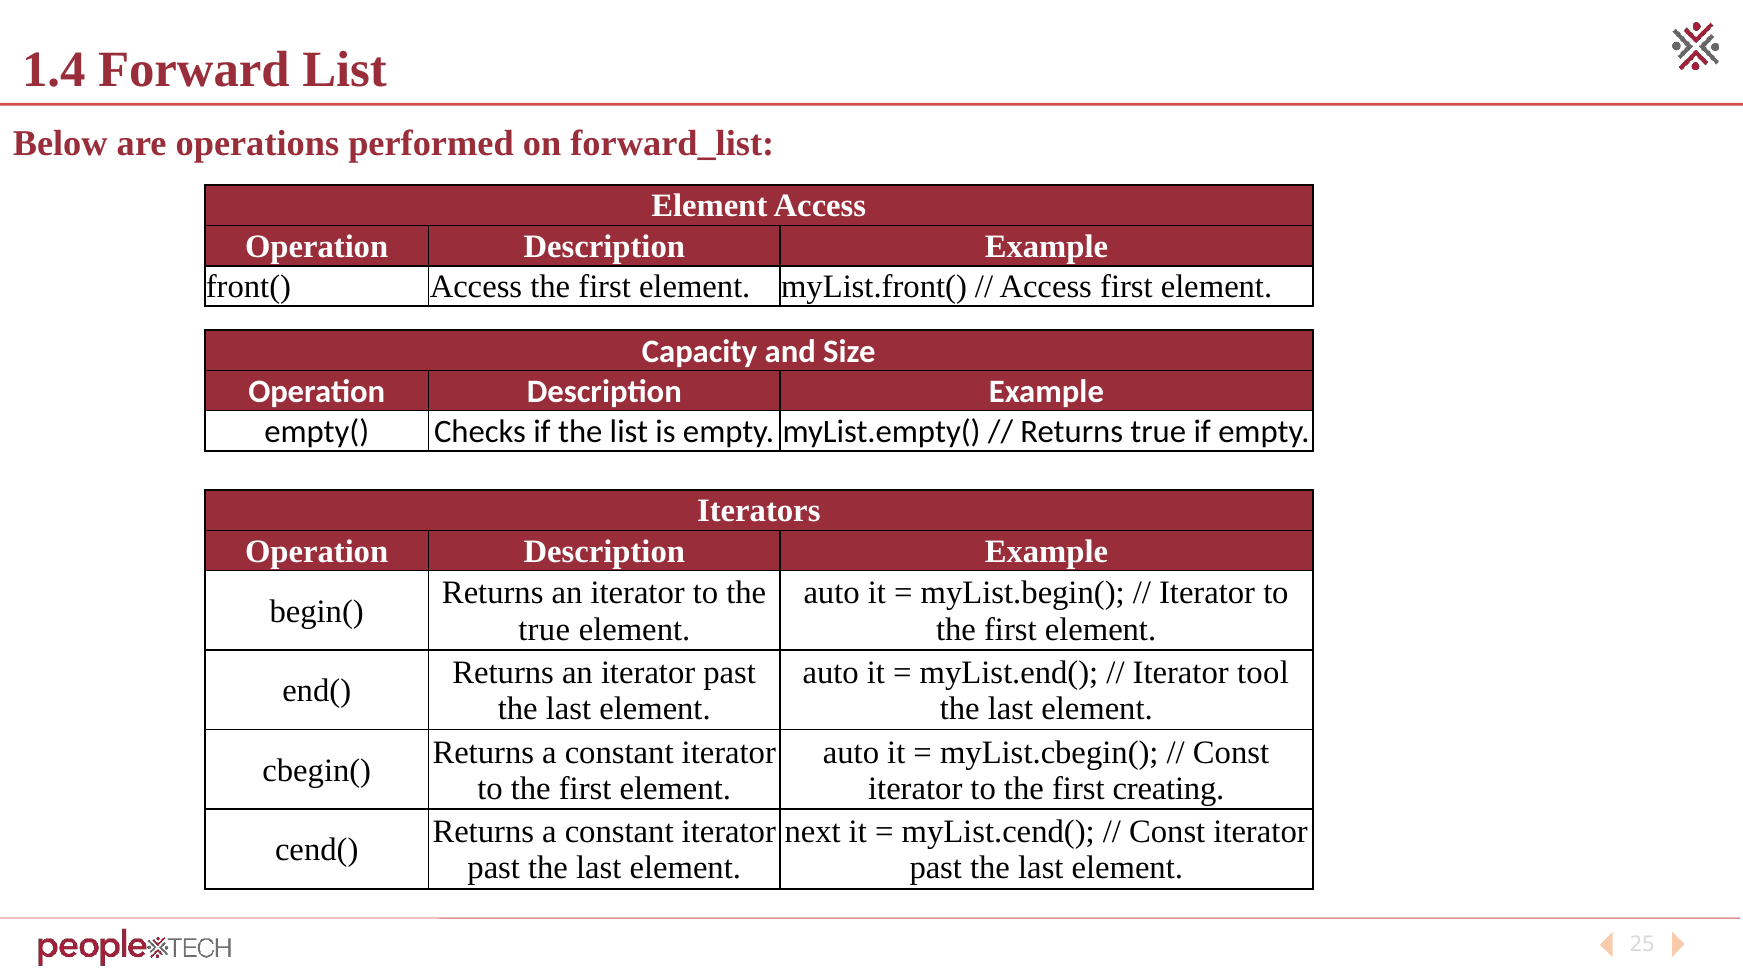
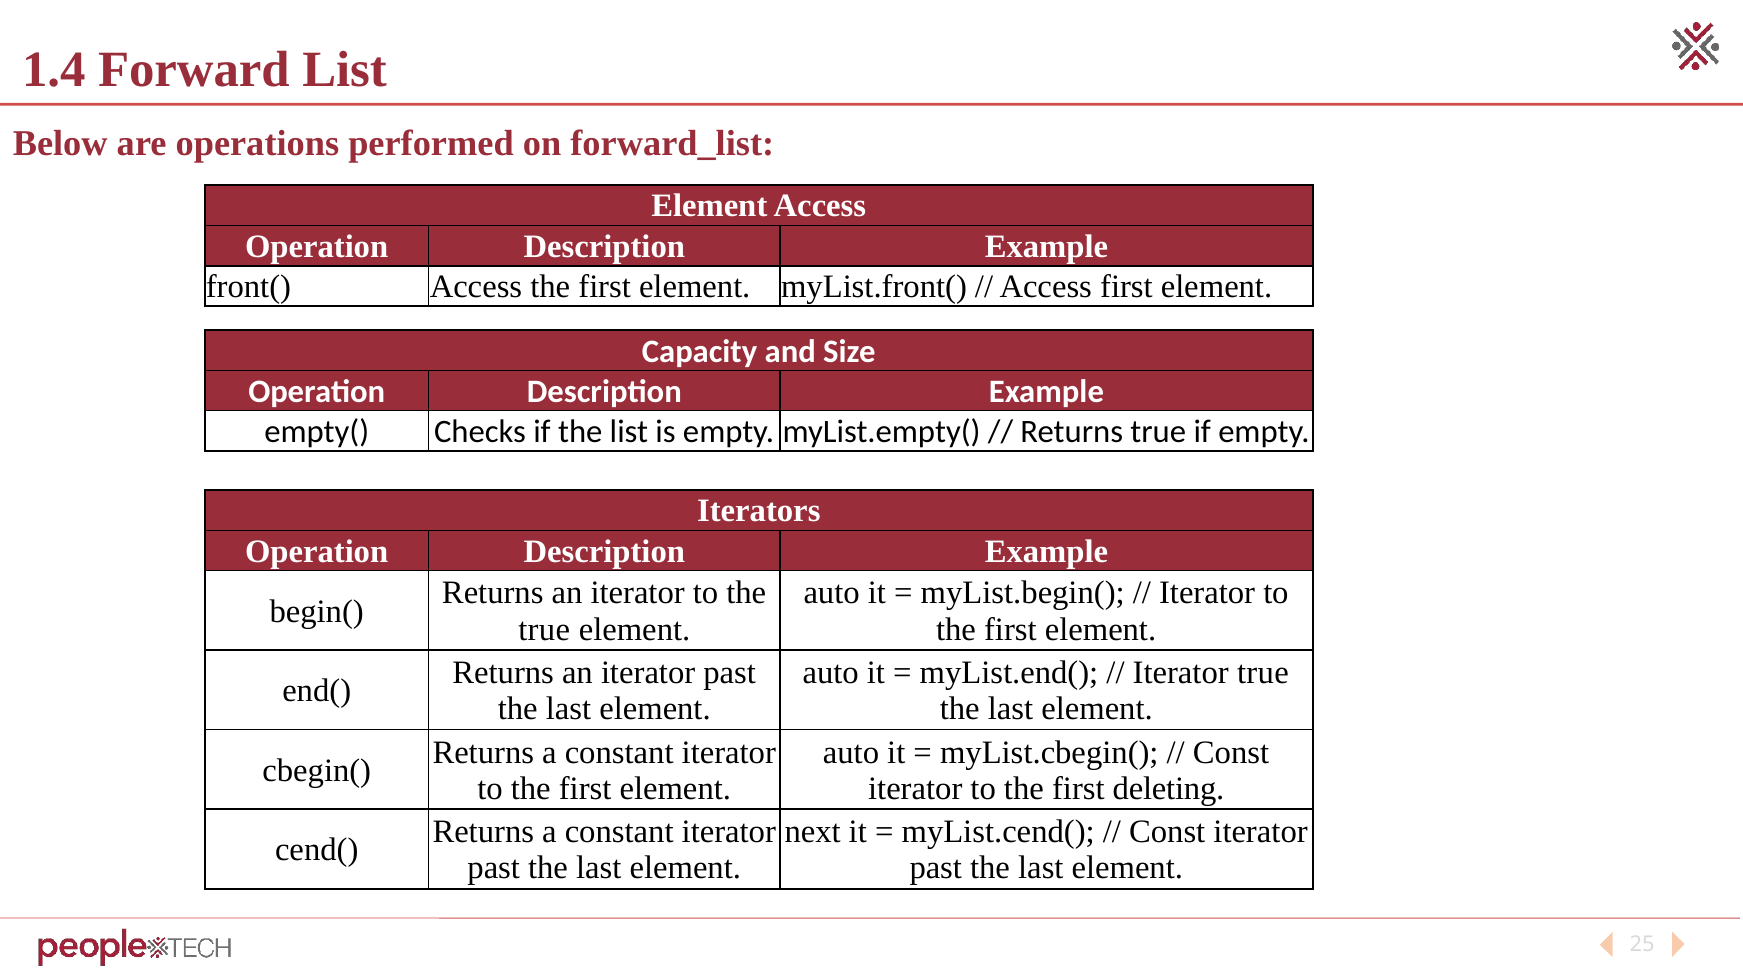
Iterator tool: tool -> true
creating: creating -> deleting
